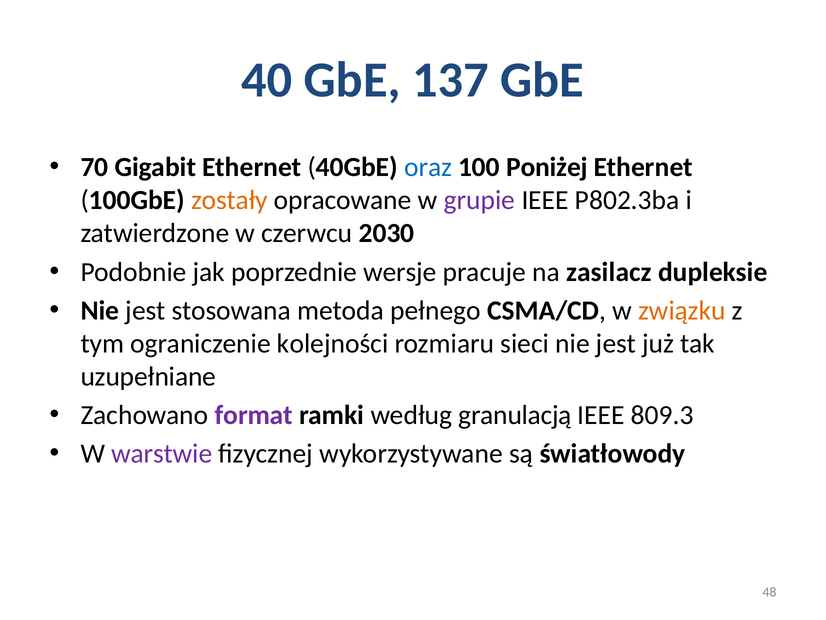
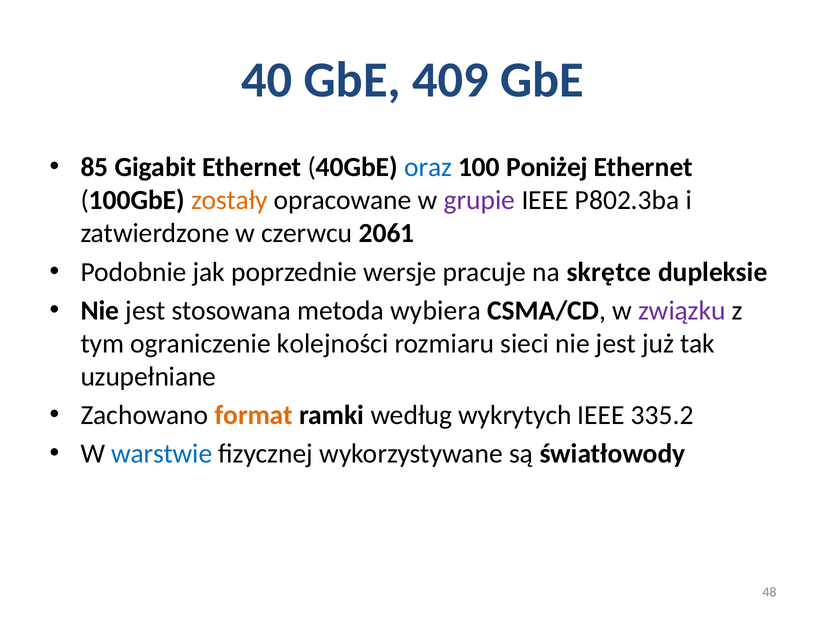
137: 137 -> 409
70: 70 -> 85
2030: 2030 -> 2061
zasilacz: zasilacz -> skrętce
pełnego: pełnego -> wybiera
związku colour: orange -> purple
format colour: purple -> orange
granulacją: granulacją -> wykrytych
809.3: 809.3 -> 335.2
warstwie colour: purple -> blue
